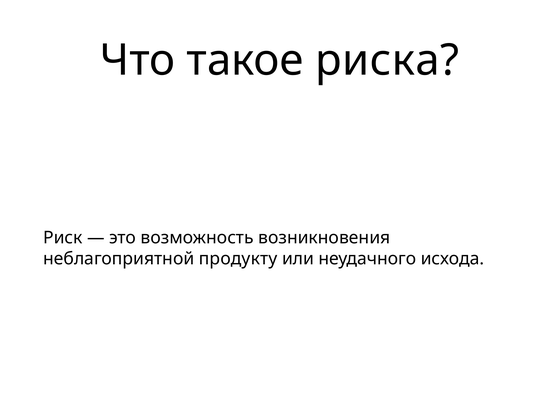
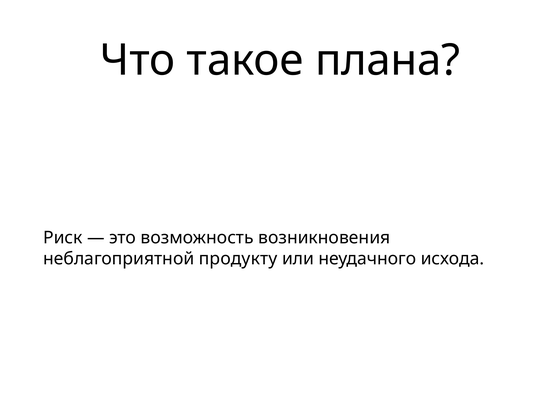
риска: риска -> плана
